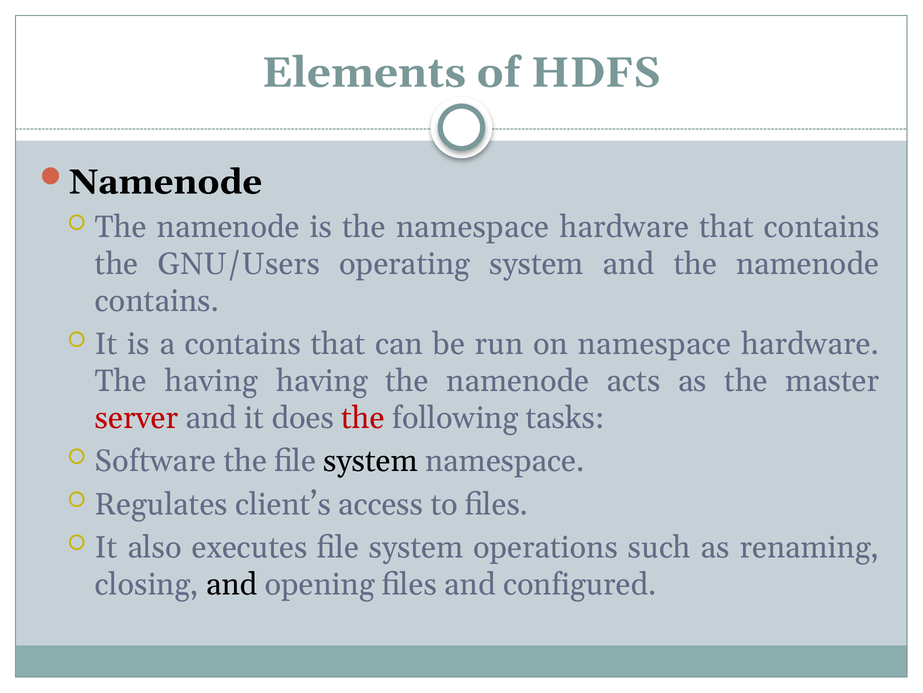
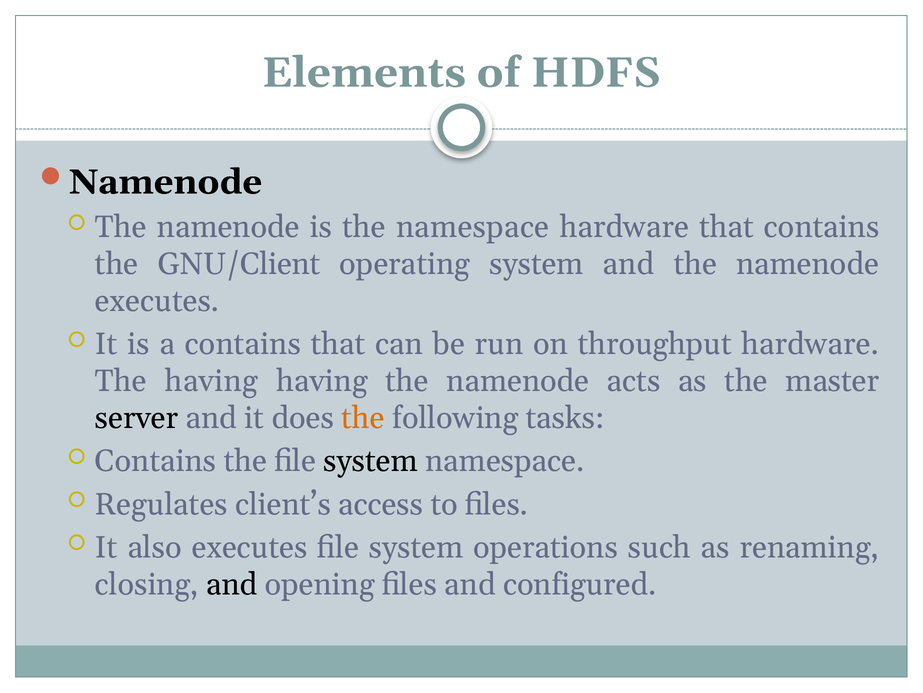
GNU/Users: GNU/Users -> GNU/Client
contains at (157, 301): contains -> executes
on namespace: namespace -> throughput
server colour: red -> black
the at (363, 418) colour: red -> orange
Software at (156, 461): Software -> Contains
